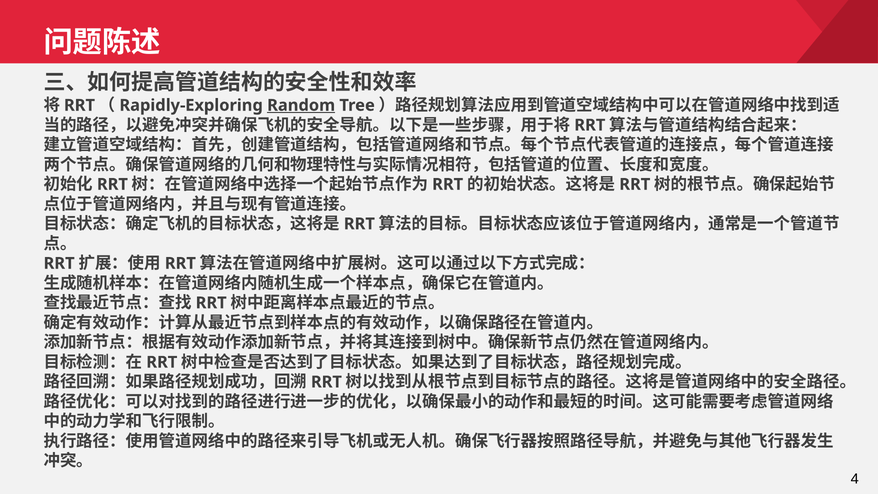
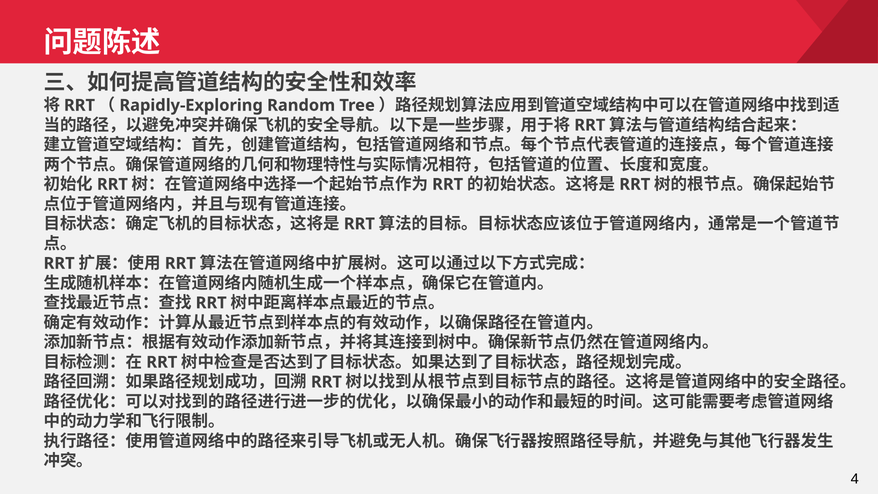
Random underline: present -> none
